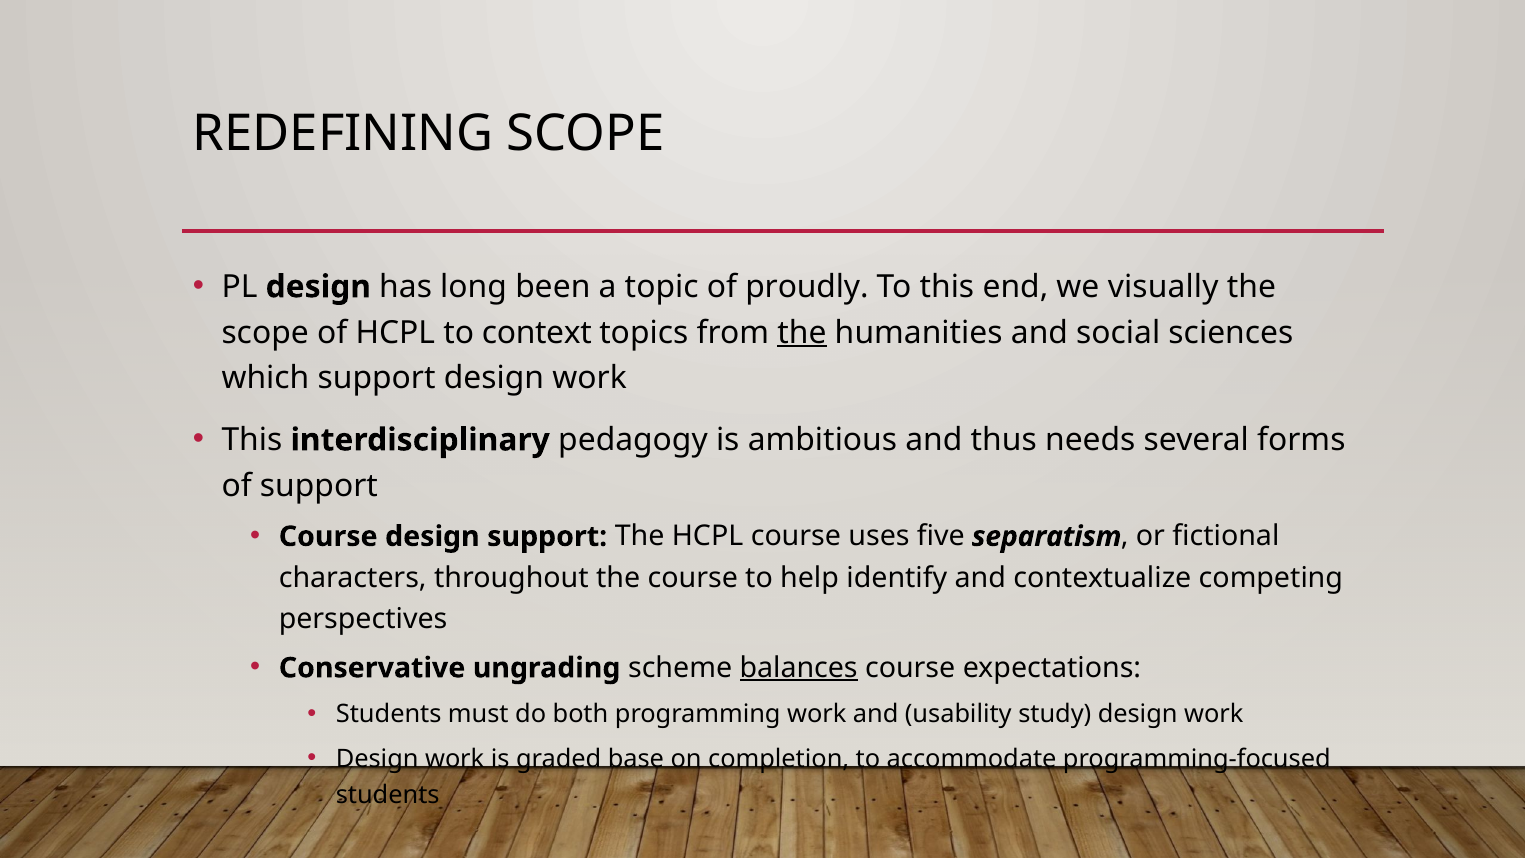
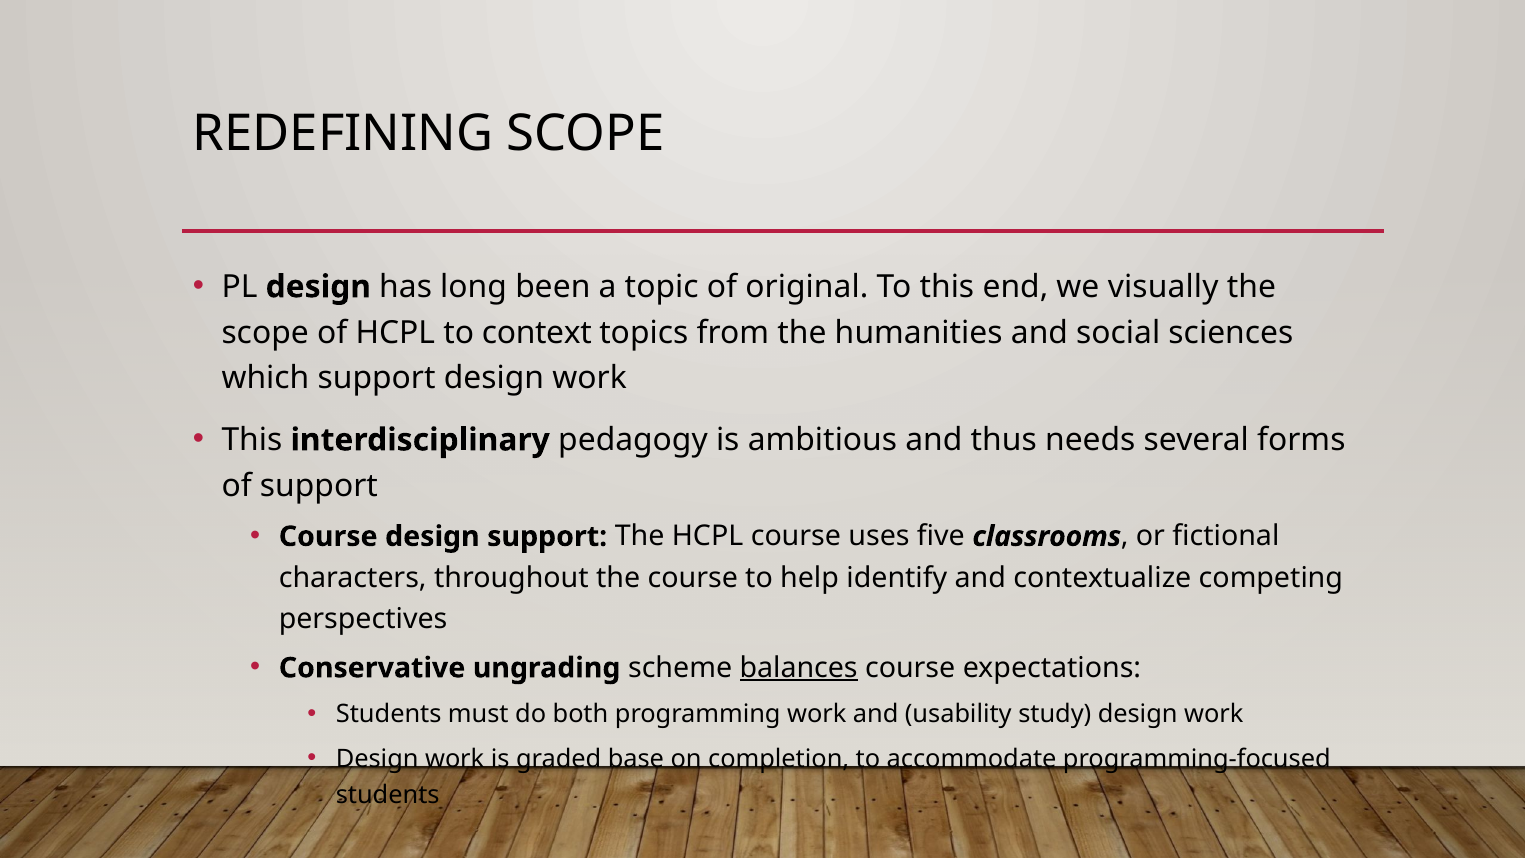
proudly: proudly -> original
the at (802, 332) underline: present -> none
separatism: separatism -> classrooms
